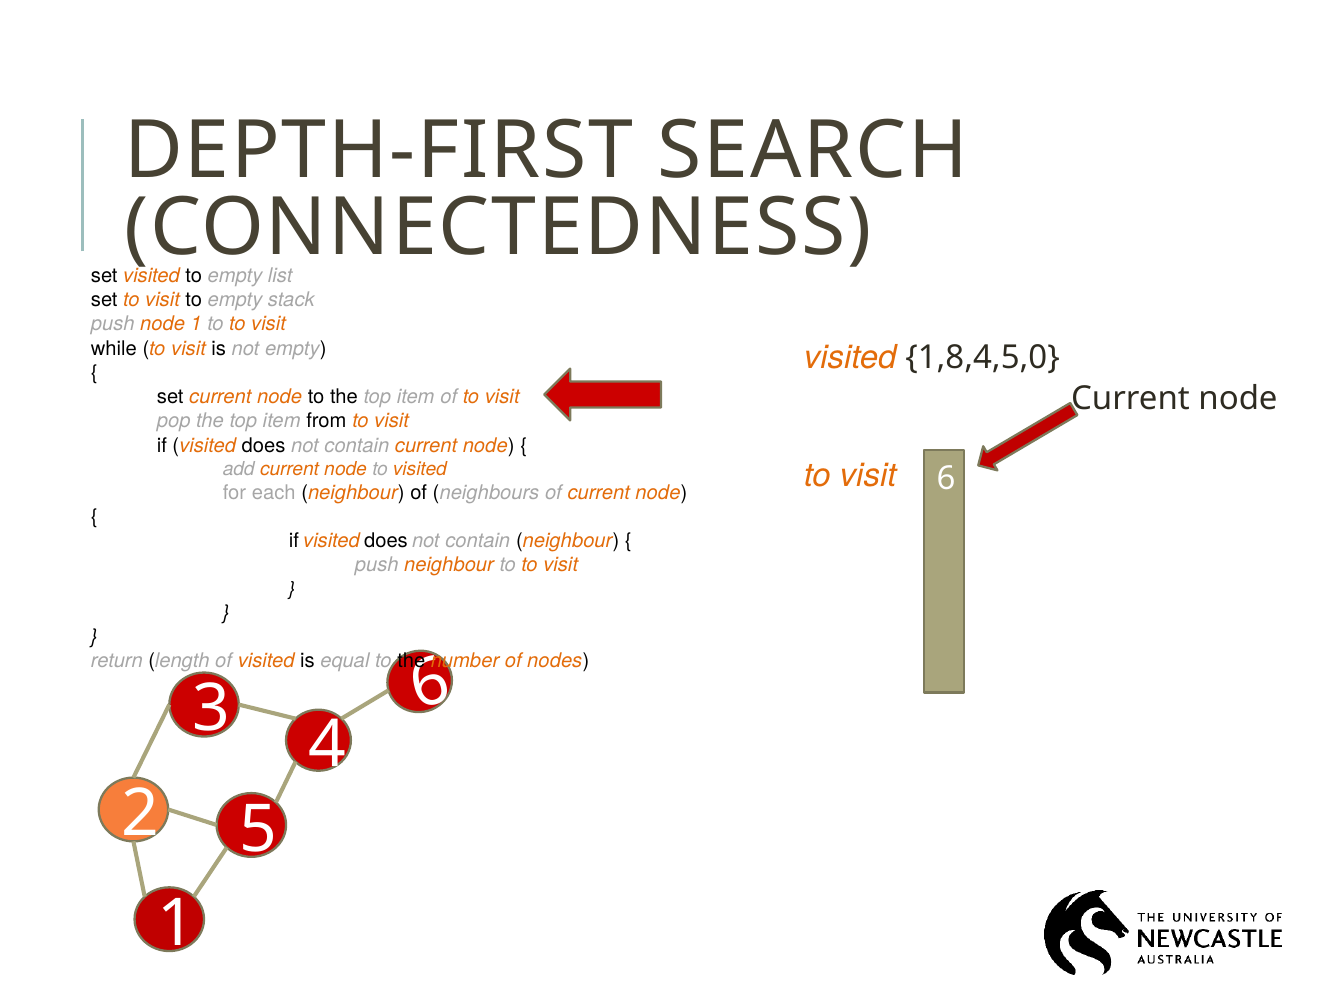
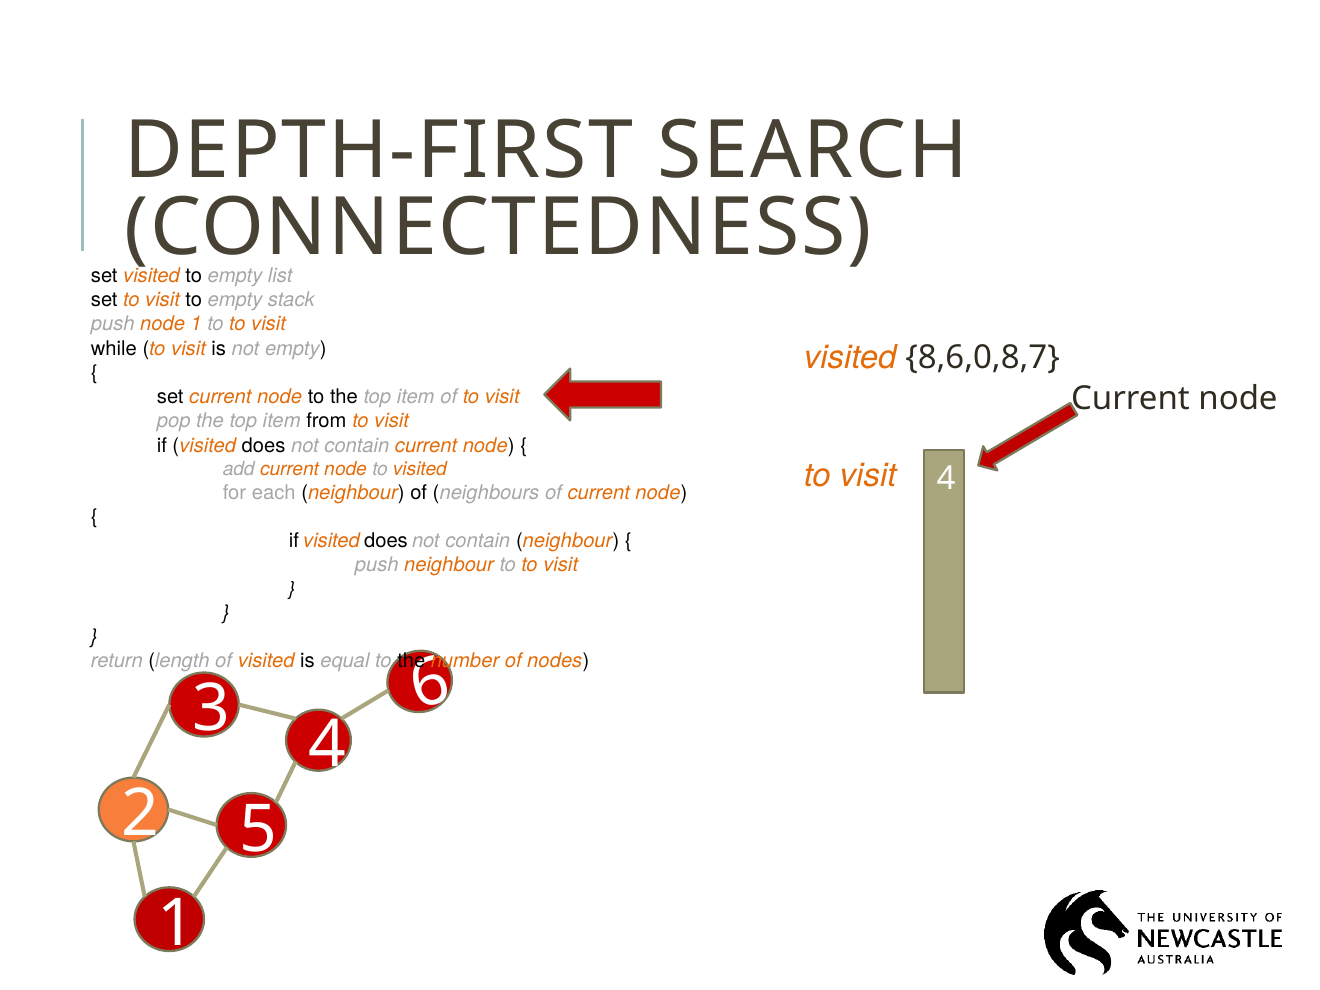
1,8,4,5,0: 1,8,4,5,0 -> 8,6,0,8,7
visit 6: 6 -> 4
